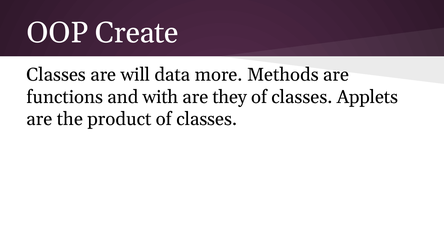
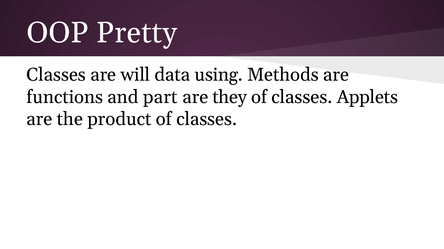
Create: Create -> Pretty
more: more -> using
with: with -> part
